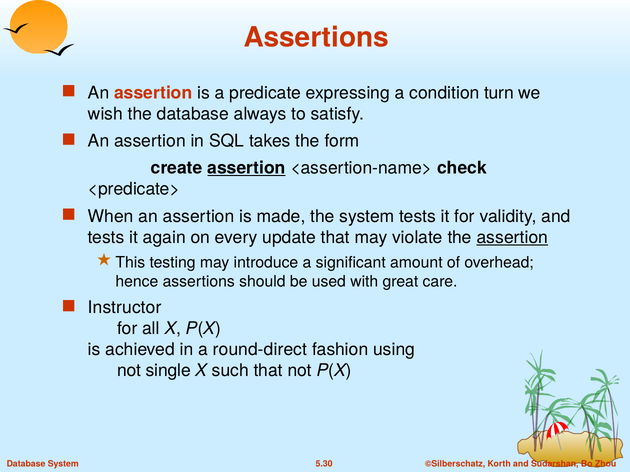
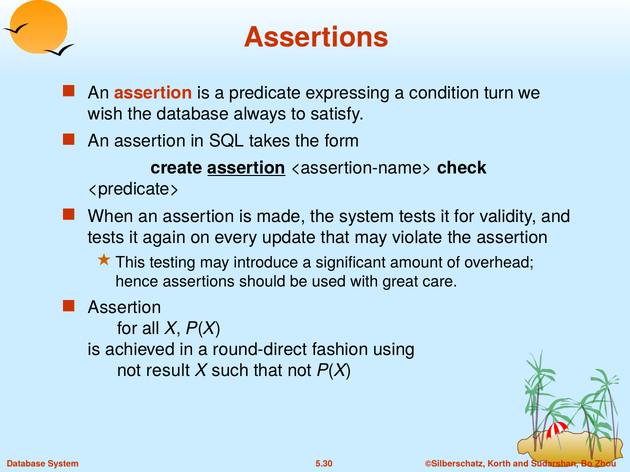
assertion at (512, 238) underline: present -> none
Instructor at (125, 308): Instructor -> Assertion
single: single -> result
